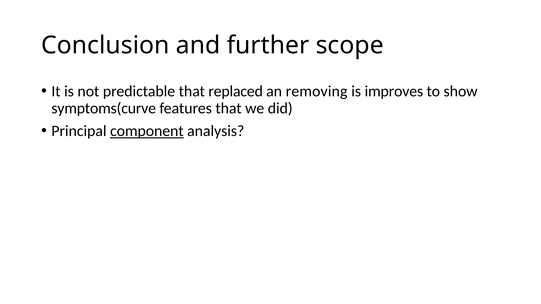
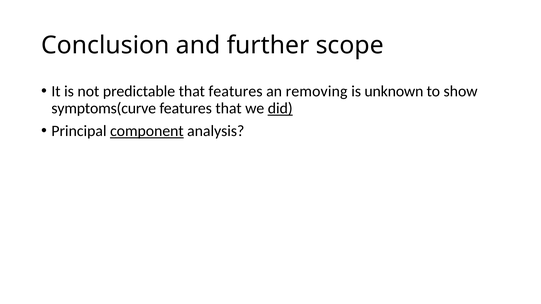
that replaced: replaced -> features
improves: improves -> unknown
did underline: none -> present
